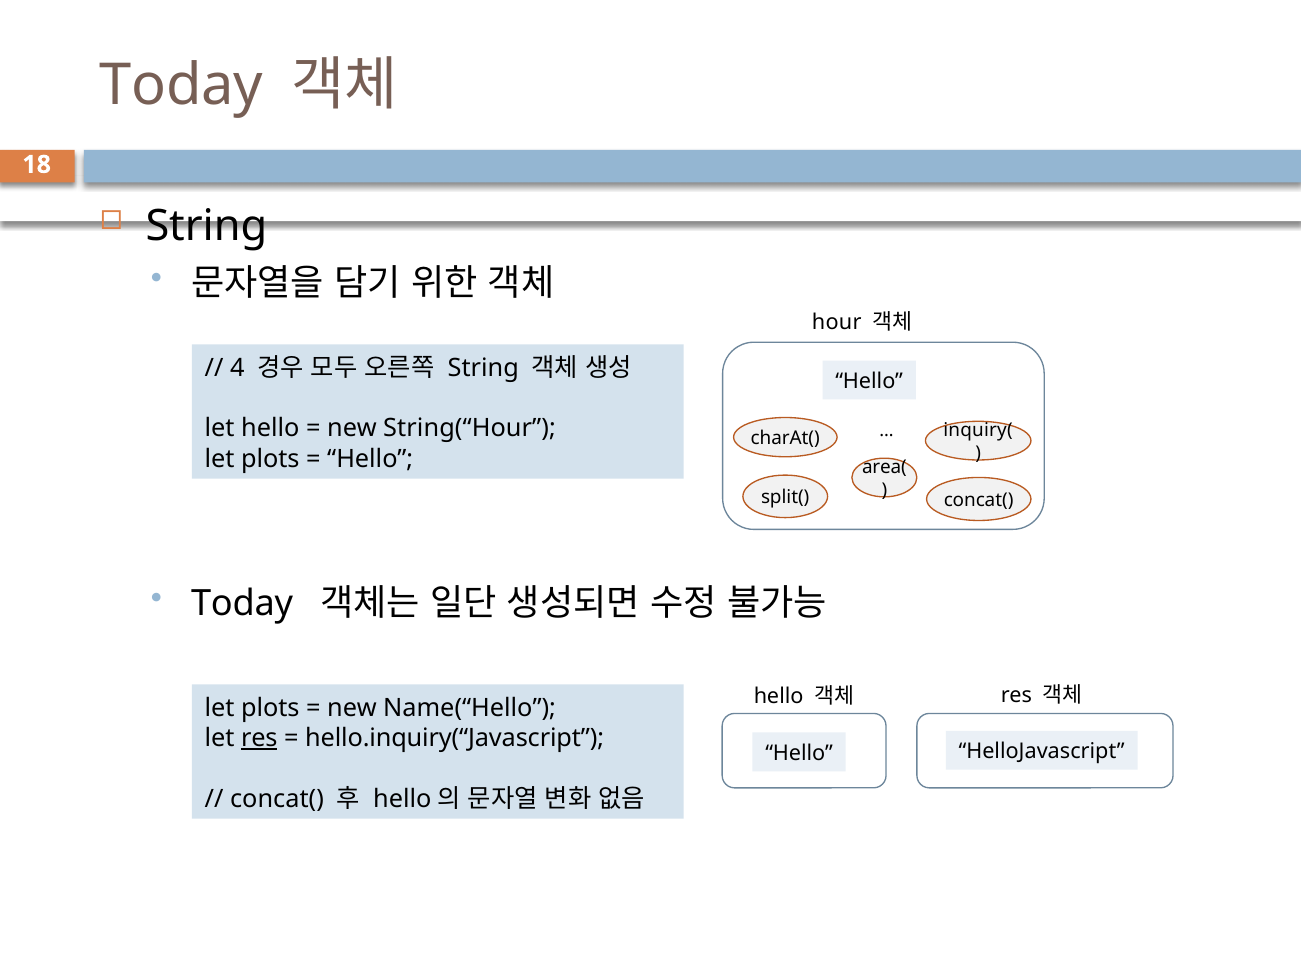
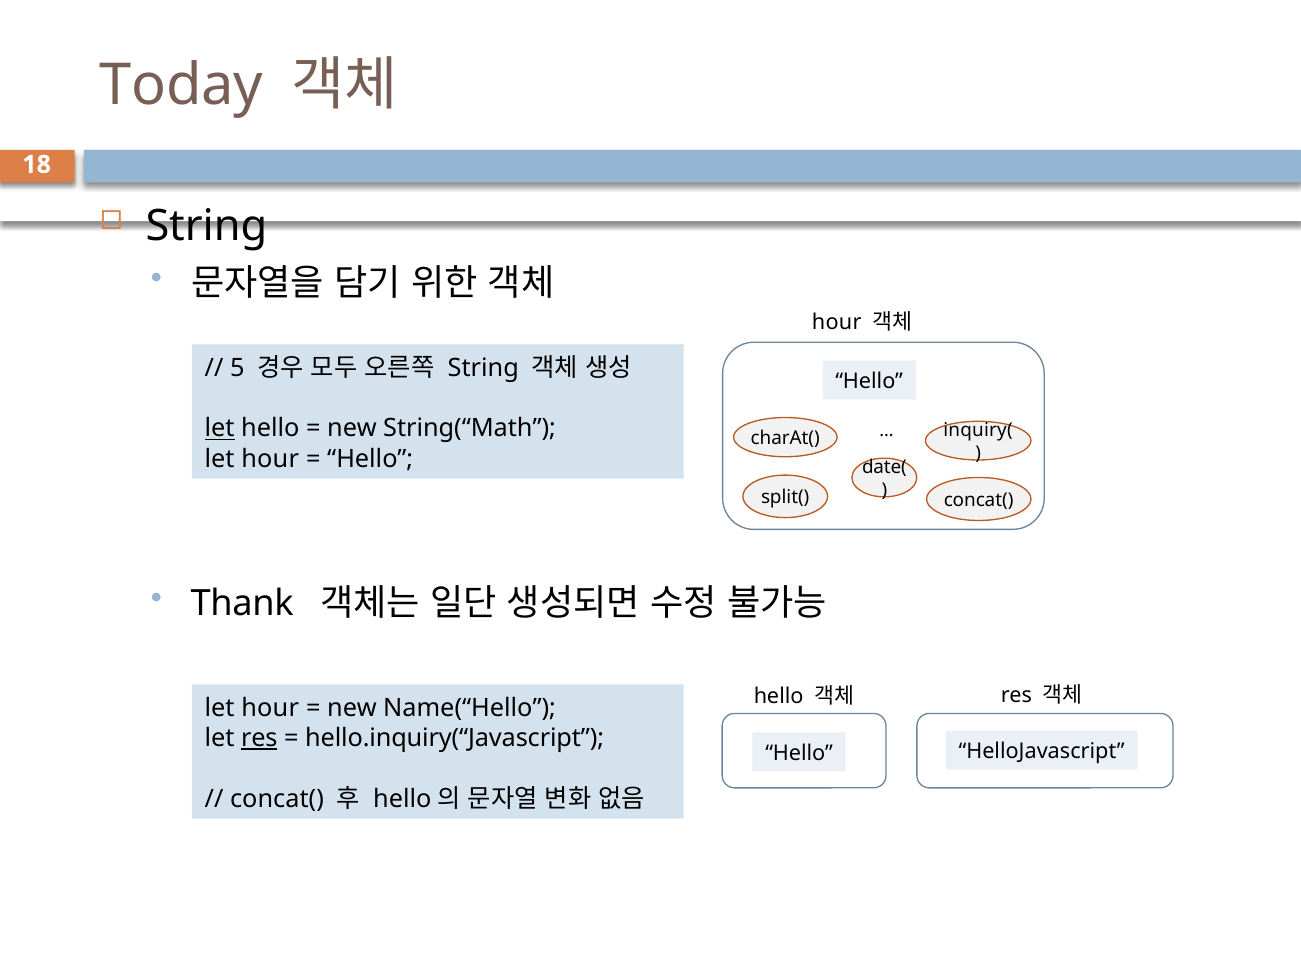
4: 4 -> 5
let at (220, 428) underline: none -> present
String(“Hour: String(“Hour -> String(“Math
plots at (270, 459): plots -> hour
area(: area( -> date(
Today at (242, 603): Today -> Thank
plots at (270, 708): plots -> hour
